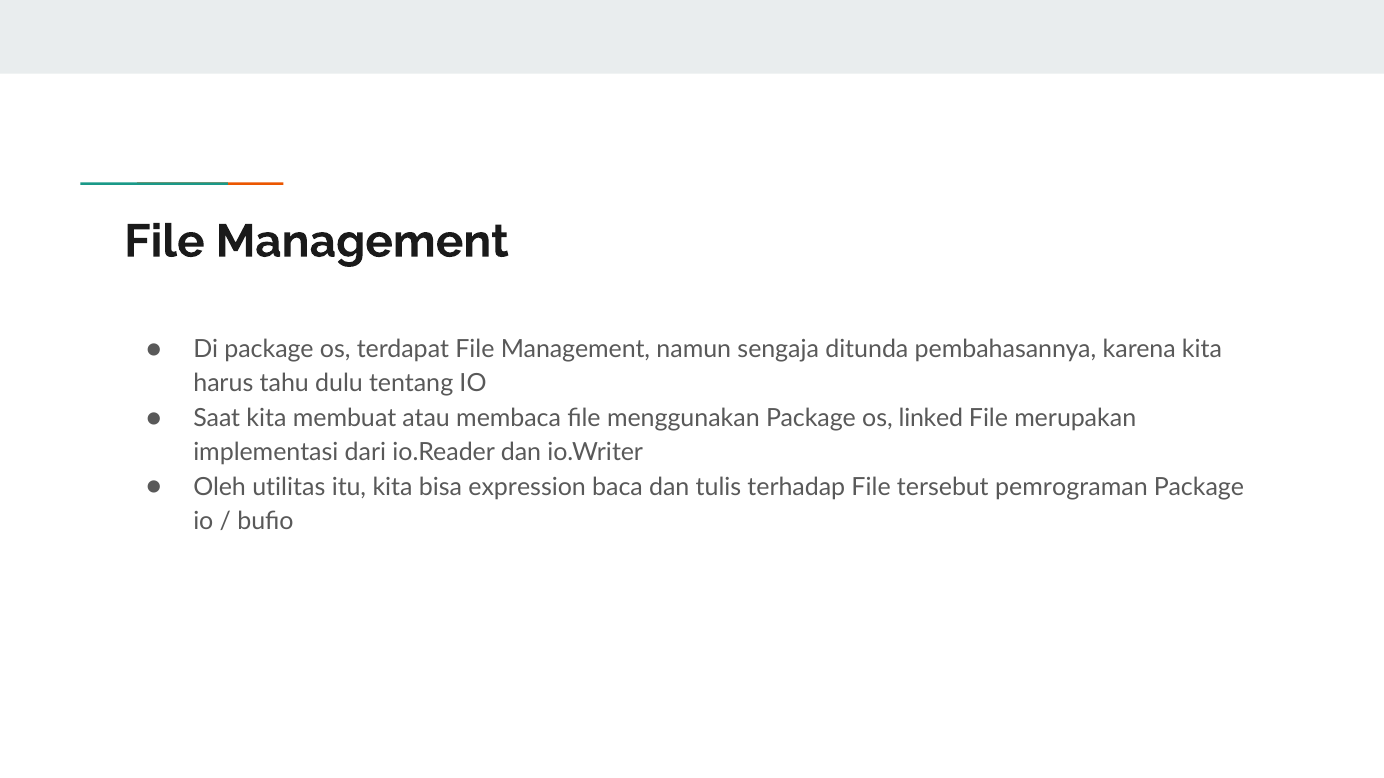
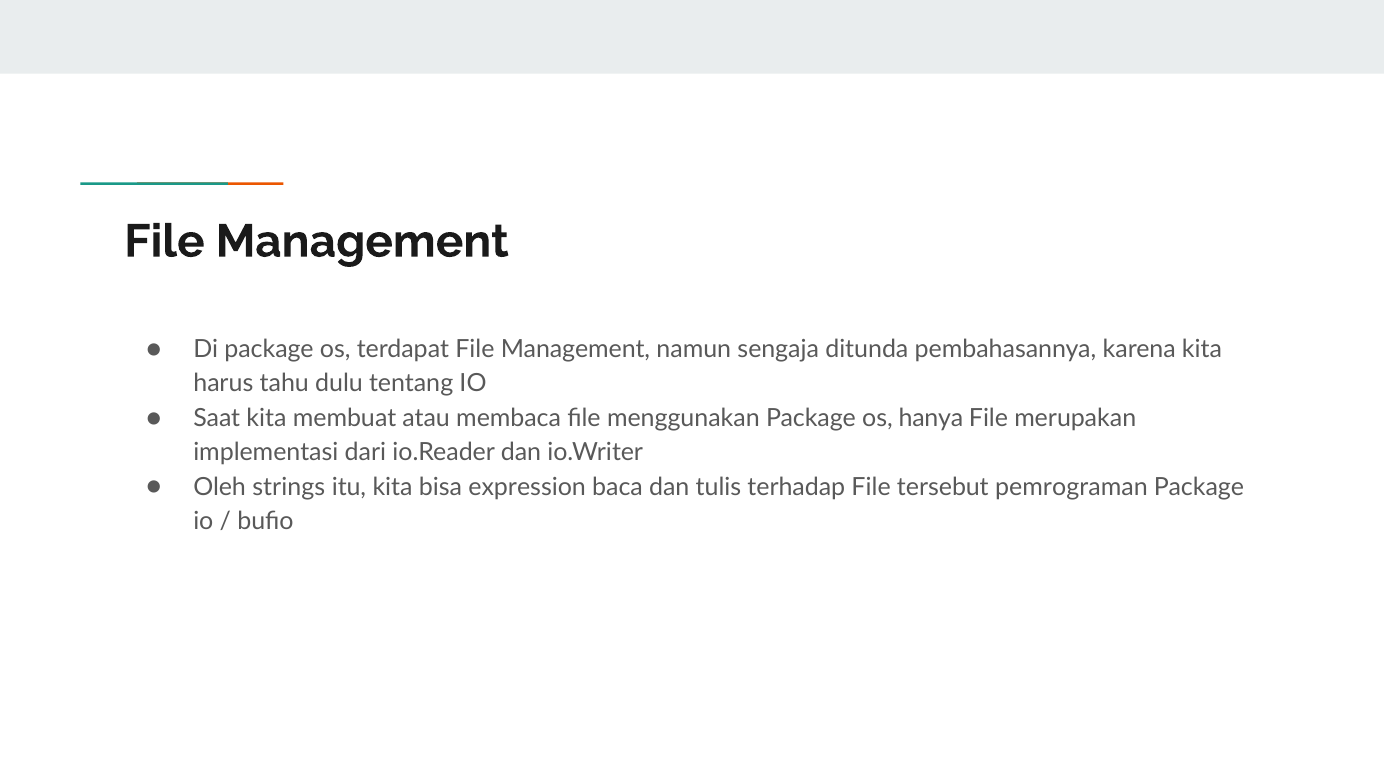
linked: linked -> hanya
utilitas: utilitas -> strings
